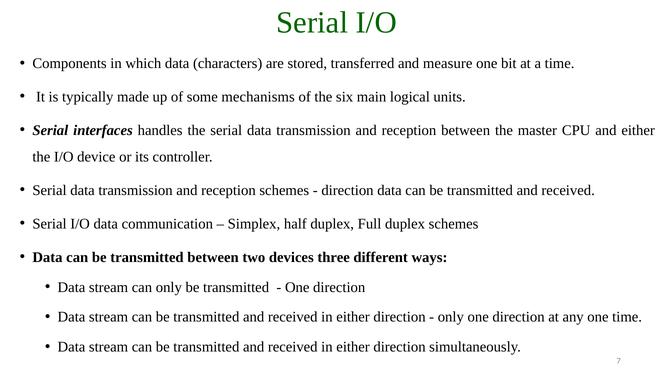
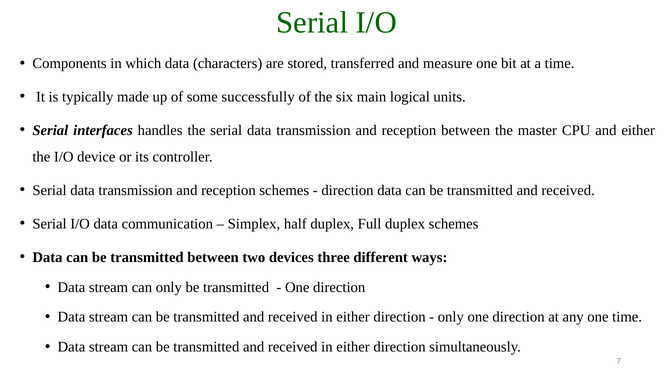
mechanisms: mechanisms -> successfully
